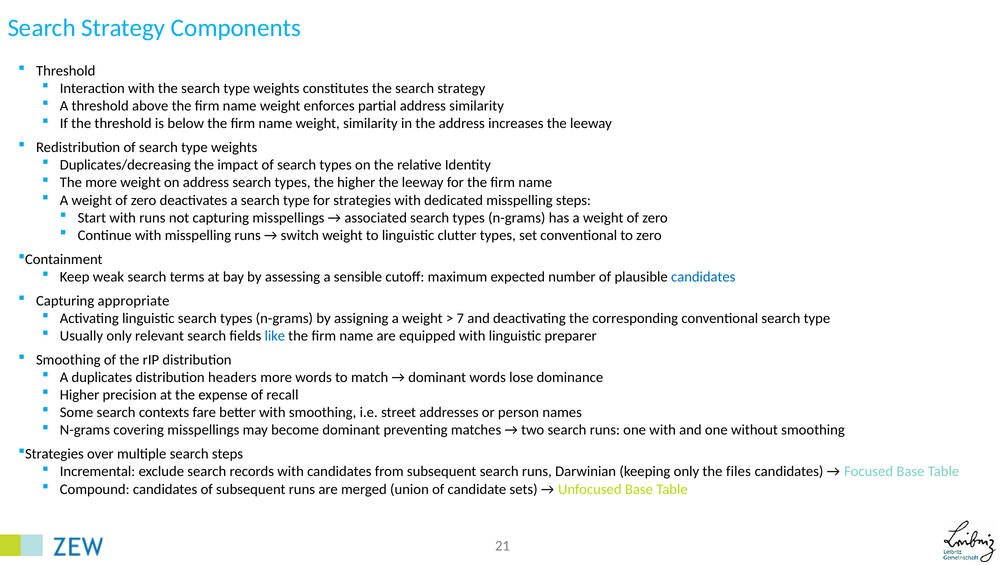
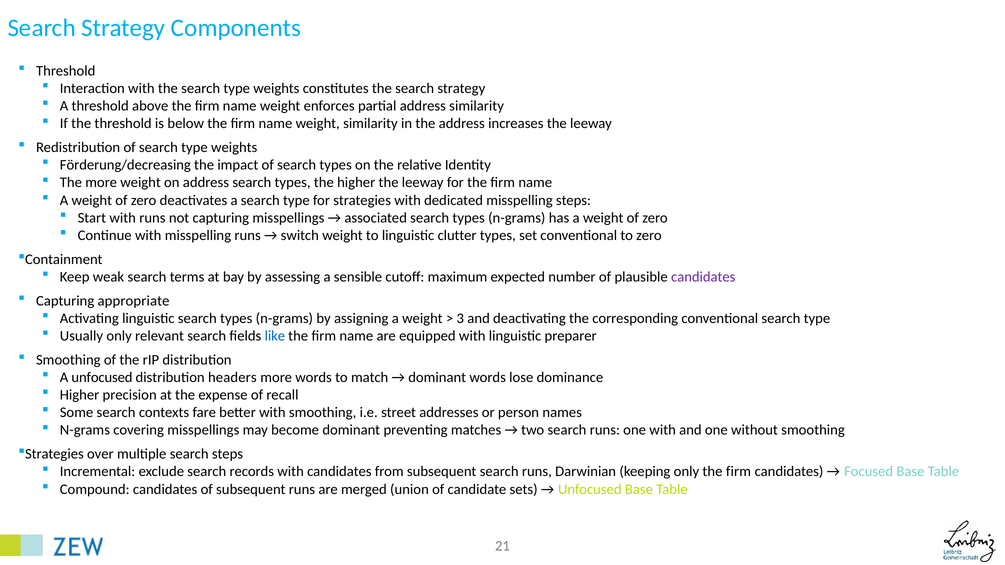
Duplicates/decreasing: Duplicates/decreasing -> Förderung/decreasing
candidates at (703, 277) colour: blue -> purple
7: 7 -> 3
A duplicates: duplicates -> unfocused
only the files: files -> firm
